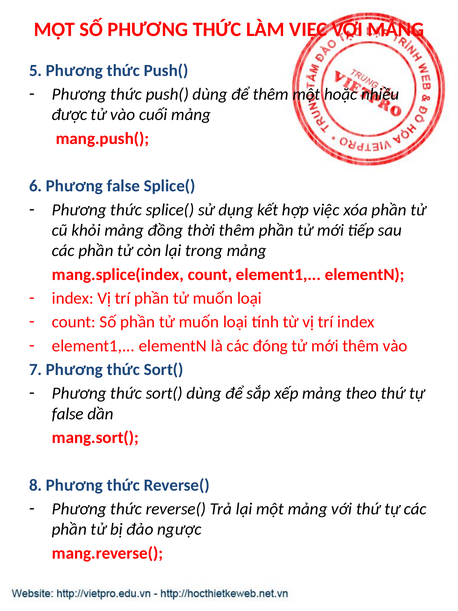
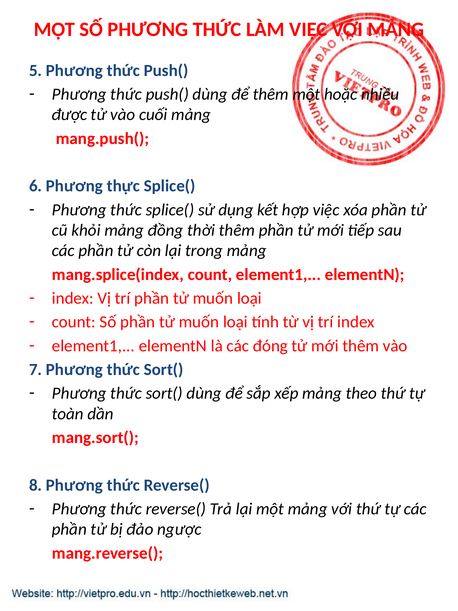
Phương false: false -> thực
false at (68, 414): false -> toàn
